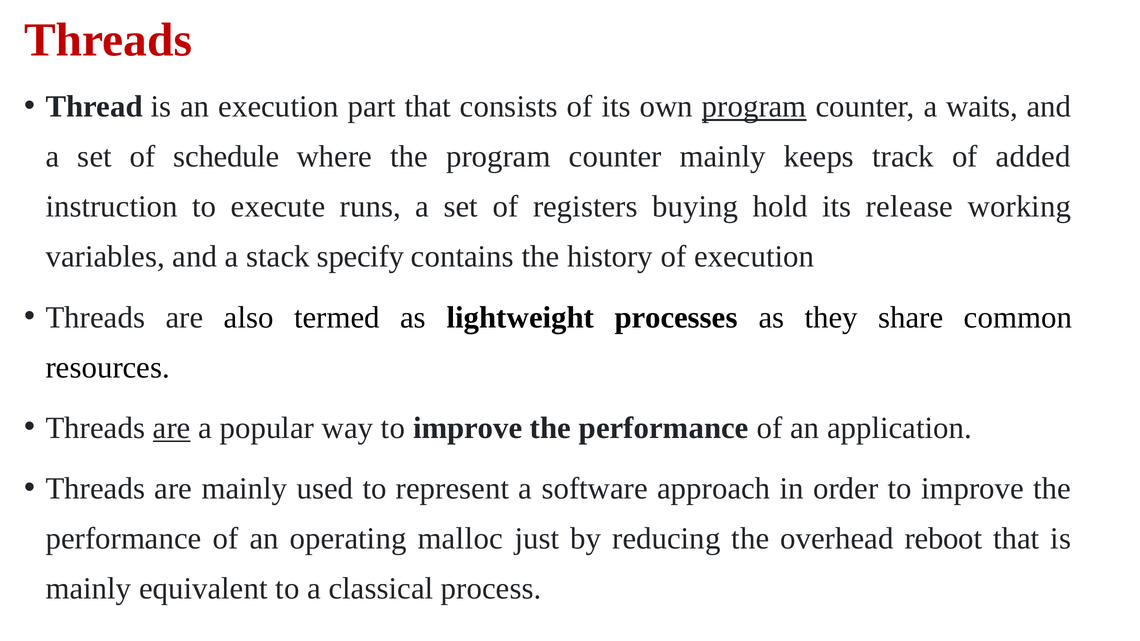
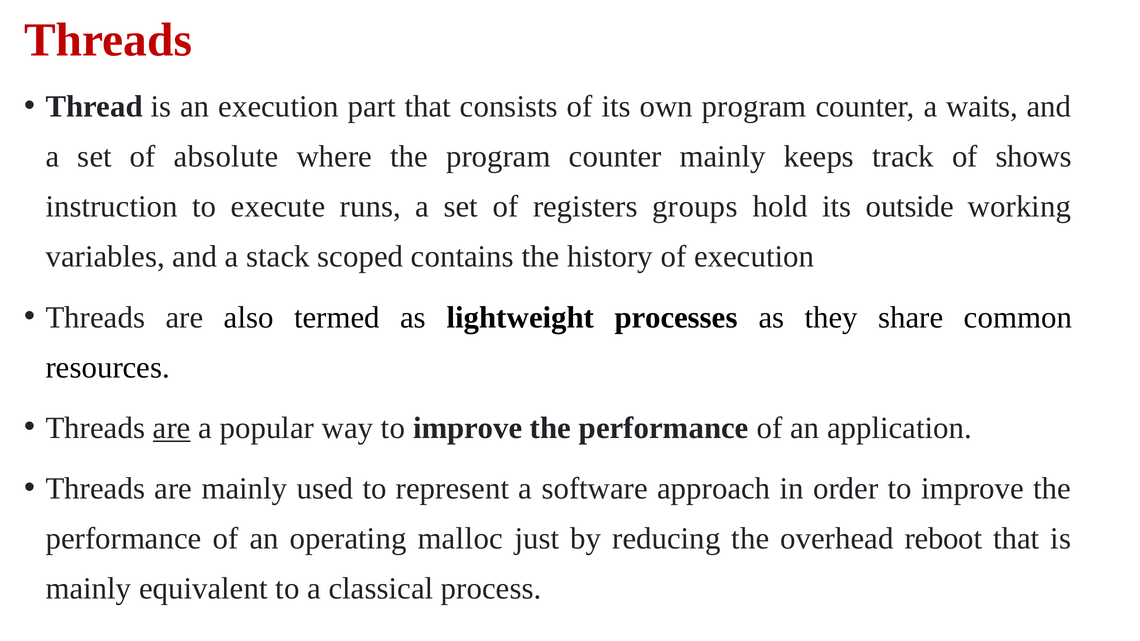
program at (754, 107) underline: present -> none
schedule: schedule -> absolute
added: added -> shows
buying: buying -> groups
release: release -> outside
specify: specify -> scoped
